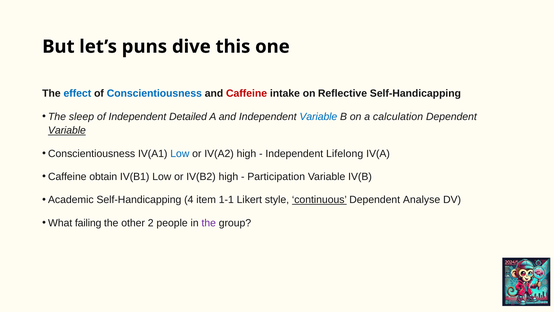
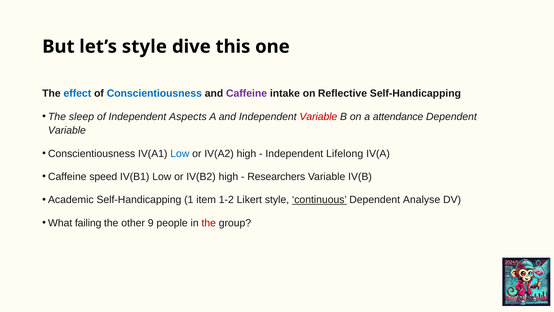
let’s puns: puns -> style
Caffeine at (247, 93) colour: red -> purple
Detailed: Detailed -> Aspects
Variable at (318, 116) colour: blue -> red
calculation: calculation -> attendance
Variable at (67, 130) underline: present -> none
obtain: obtain -> speed
Participation: Participation -> Researchers
4: 4 -> 1
1-1: 1-1 -> 1-2
2: 2 -> 9
the at (209, 223) colour: purple -> red
